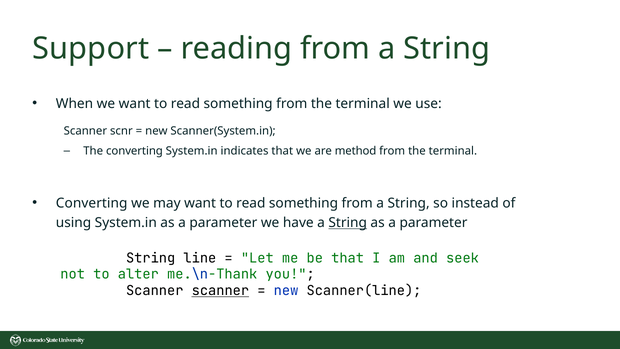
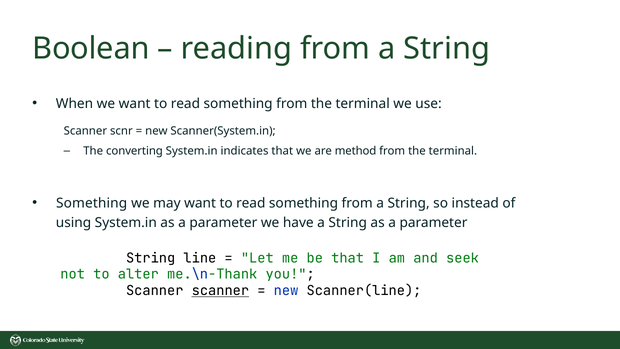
Support: Support -> Boolean
Converting at (92, 203): Converting -> Something
String at (348, 223) underline: present -> none
